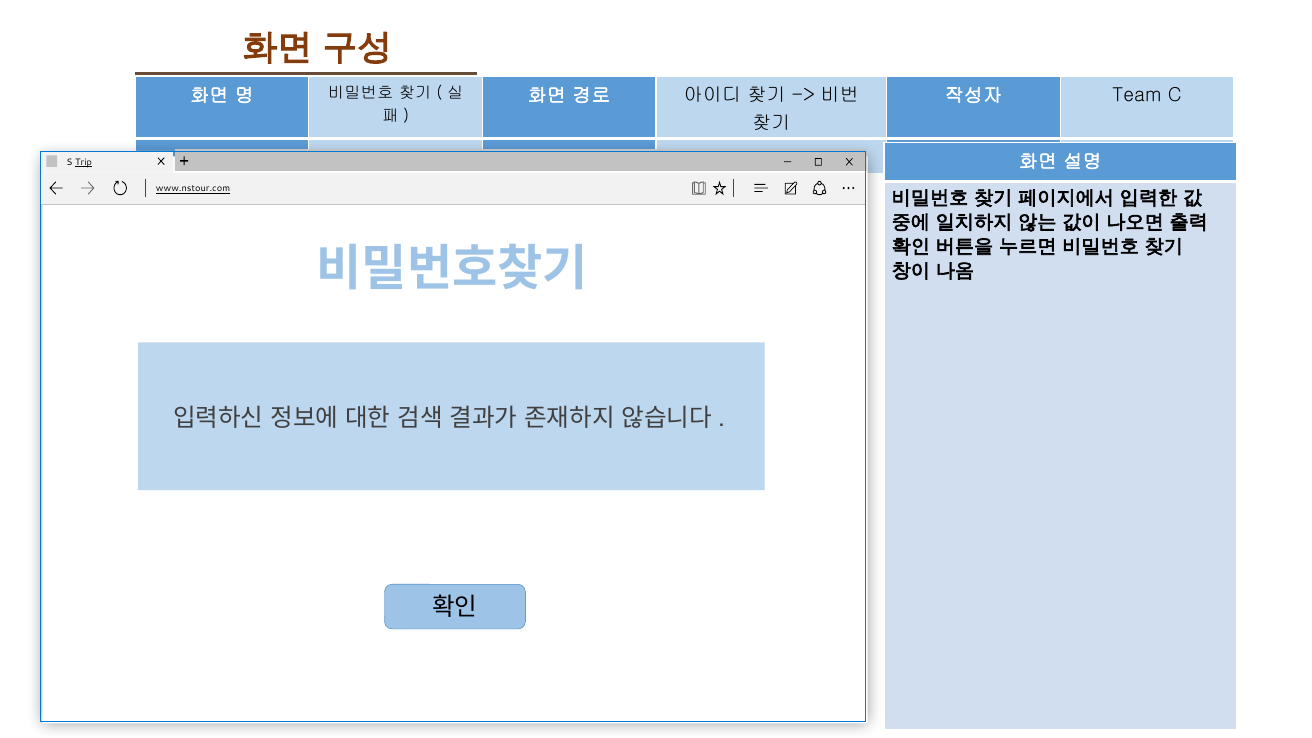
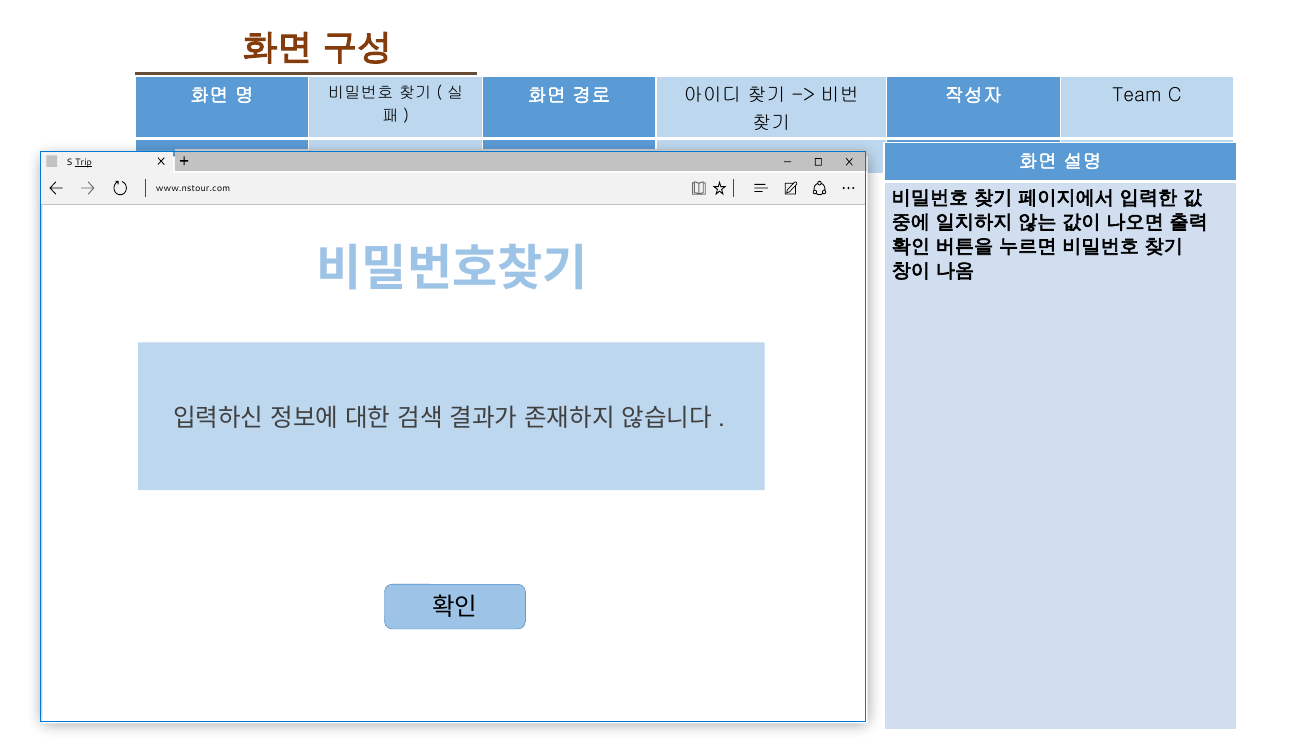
www.nstour.com underline: present -> none
